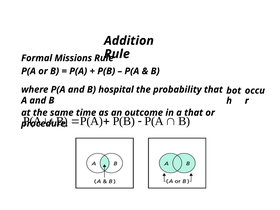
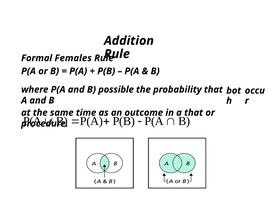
Missions: Missions -> Females
hospital: hospital -> possible
